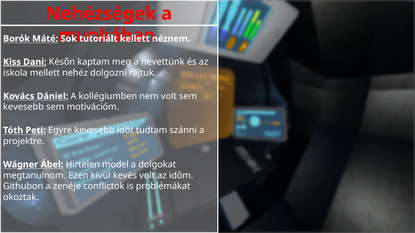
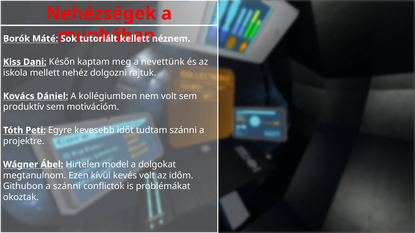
kevesebb at (24, 107): kevesebb -> produktív
a zenéje: zenéje -> szánni
